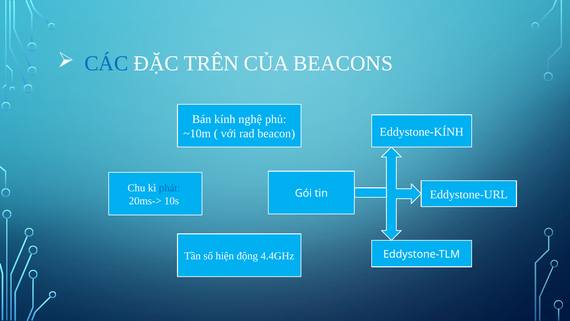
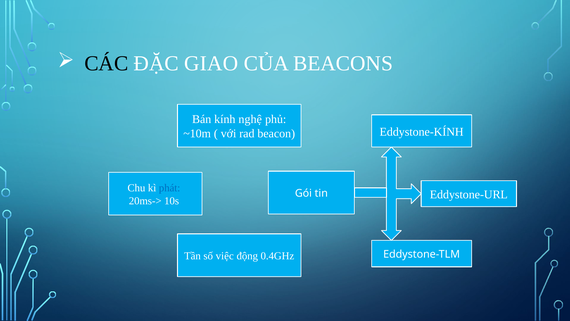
CÁC colour: blue -> black
TRÊN: TRÊN -> GIAO
hiện: hiện -> việc
4.4GHz: 4.4GHz -> 0.4GHz
